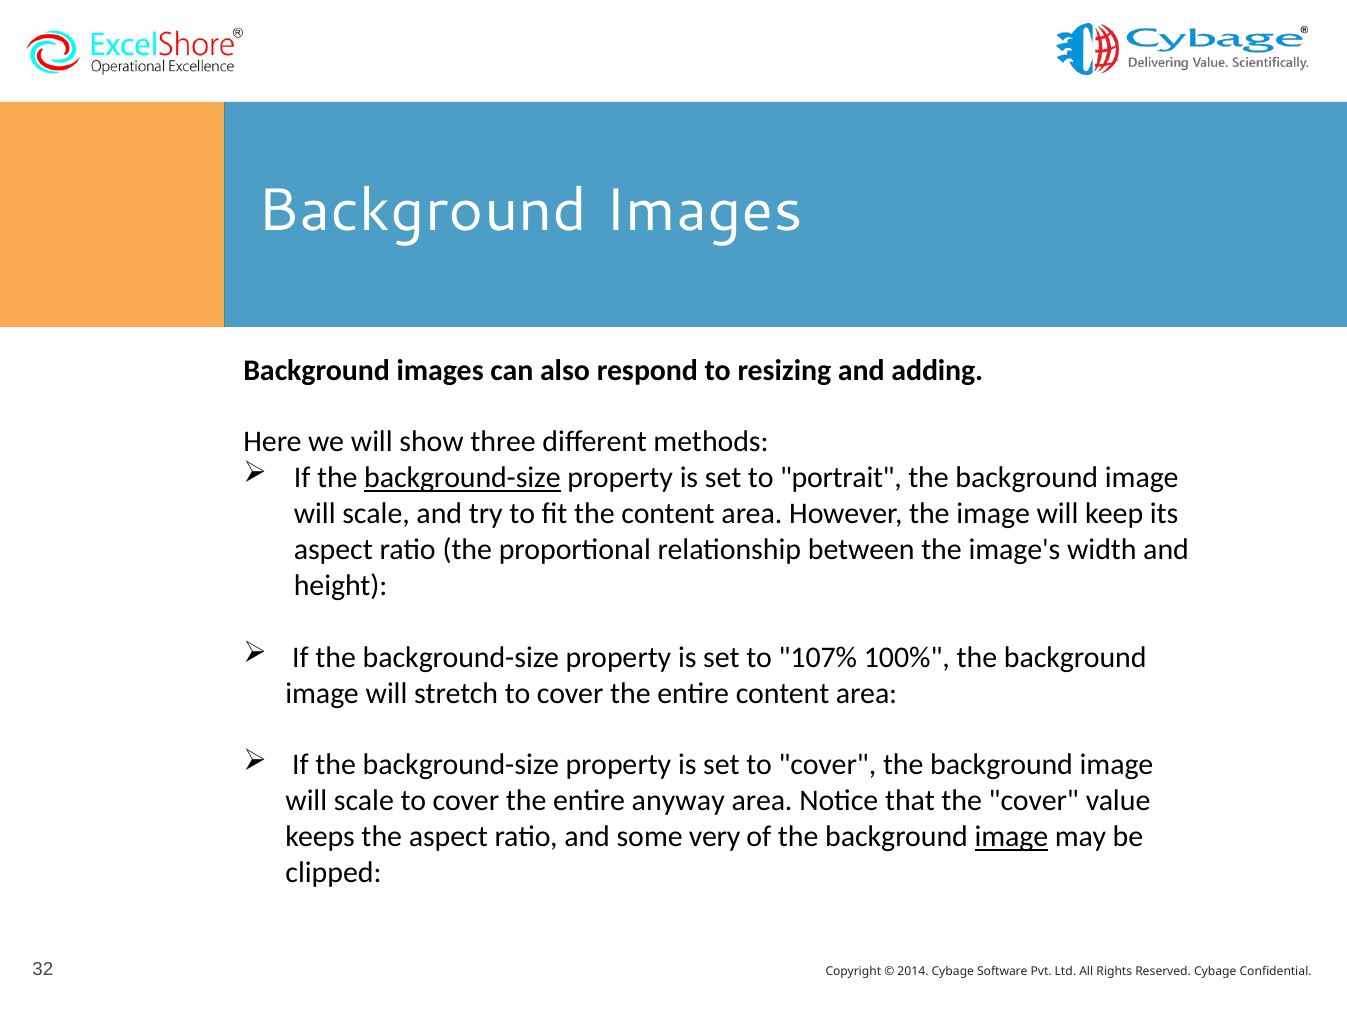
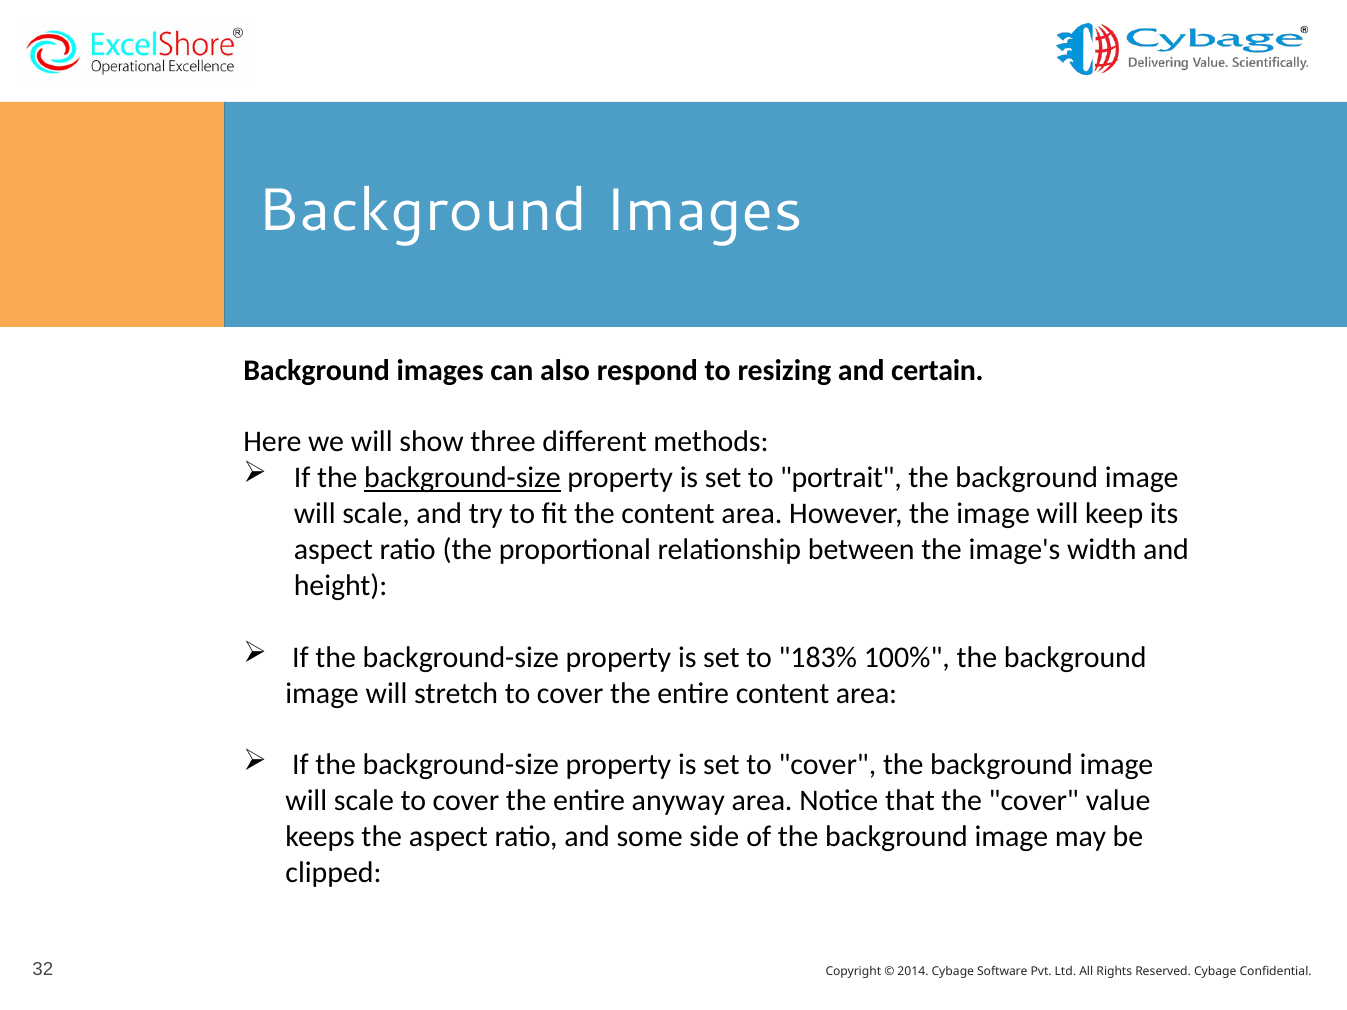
adding: adding -> certain
107%: 107% -> 183%
very: very -> side
image at (1011, 837) underline: present -> none
